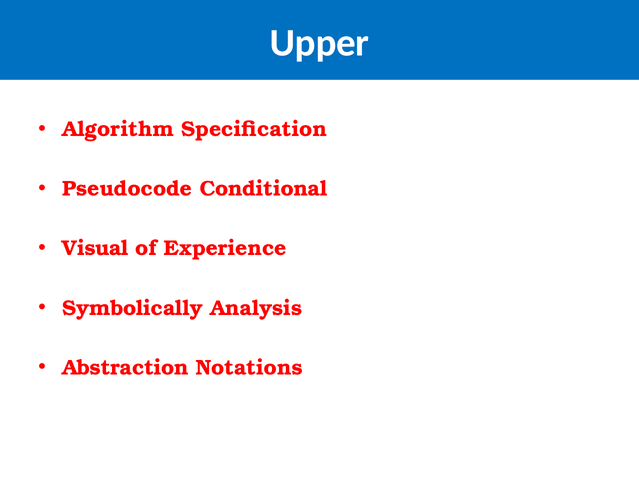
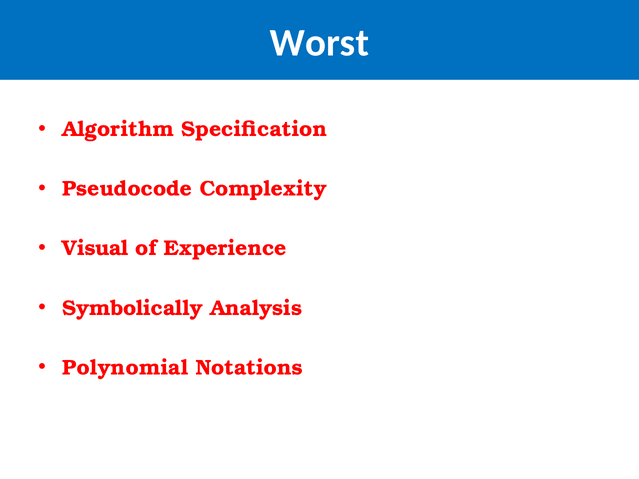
Upper: Upper -> Worst
Conditional: Conditional -> Complexity
Abstraction: Abstraction -> Polynomial
